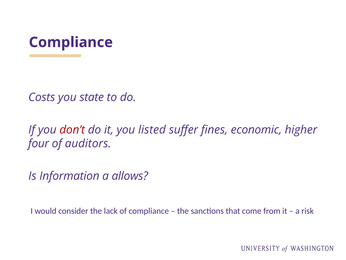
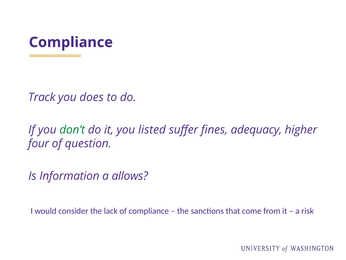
Costs: Costs -> Track
state: state -> does
don’t colour: red -> green
economic: economic -> adequacy
auditors: auditors -> question
